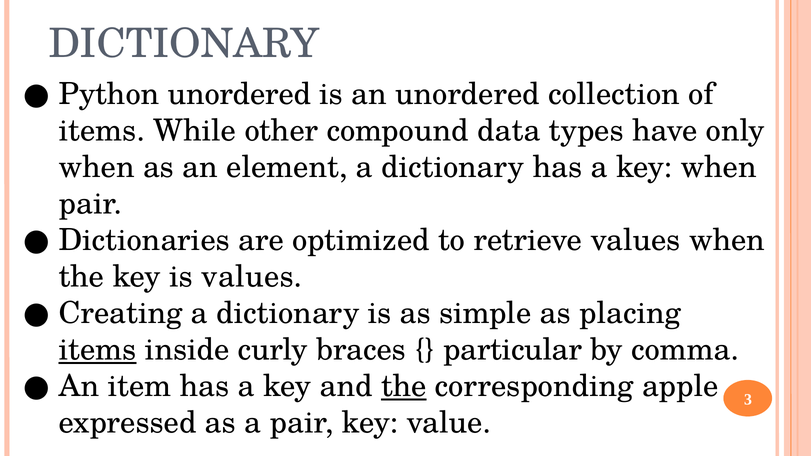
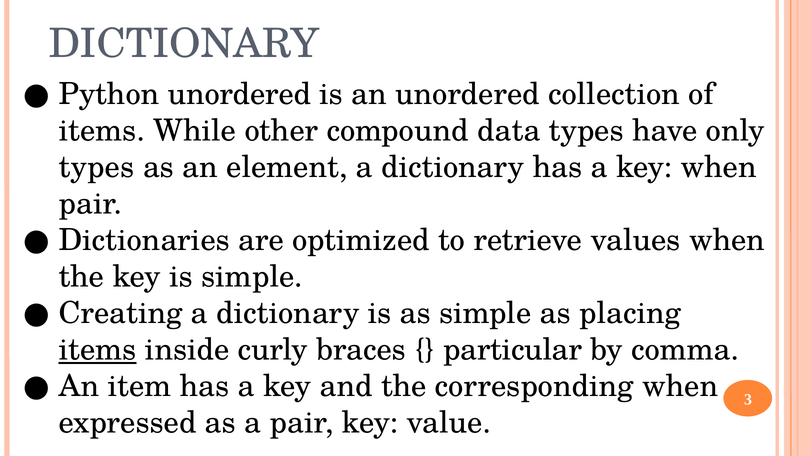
when at (97, 167): when -> types
is values: values -> simple
the at (404, 387) underline: present -> none
corresponding apple: apple -> when
